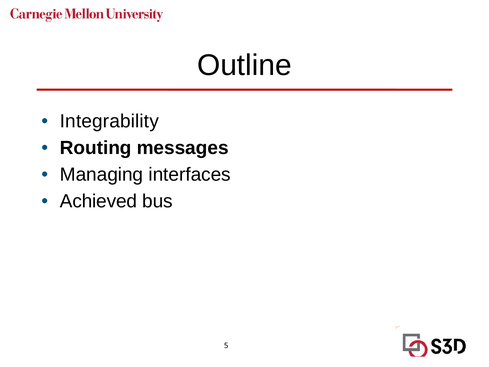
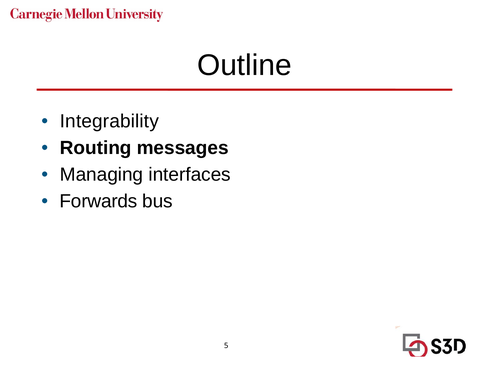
Achieved: Achieved -> Forwards
